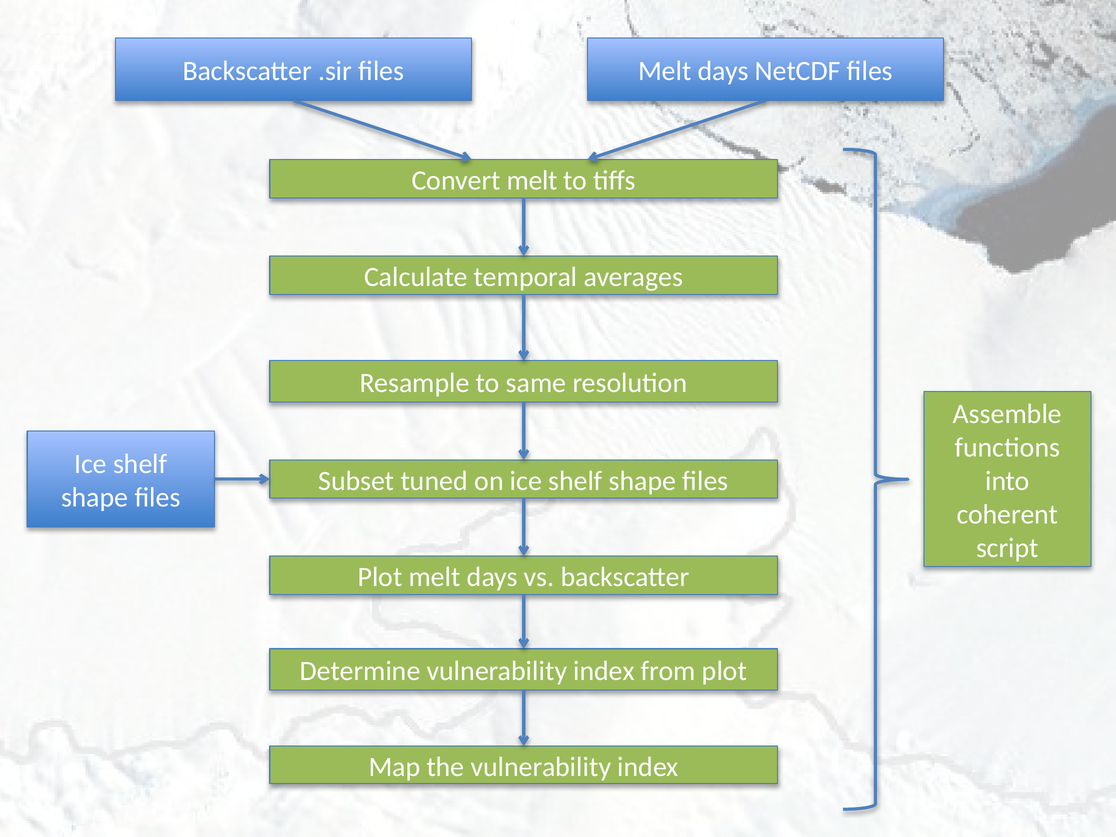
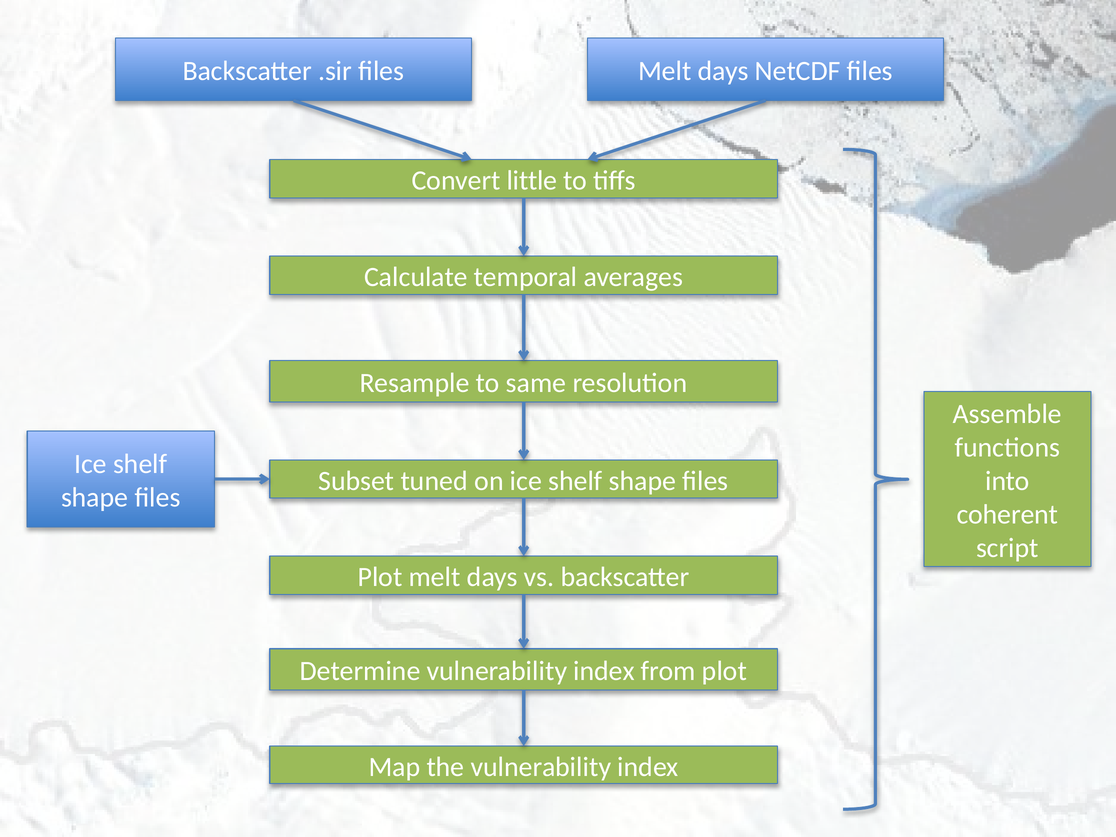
Convert melt: melt -> little
